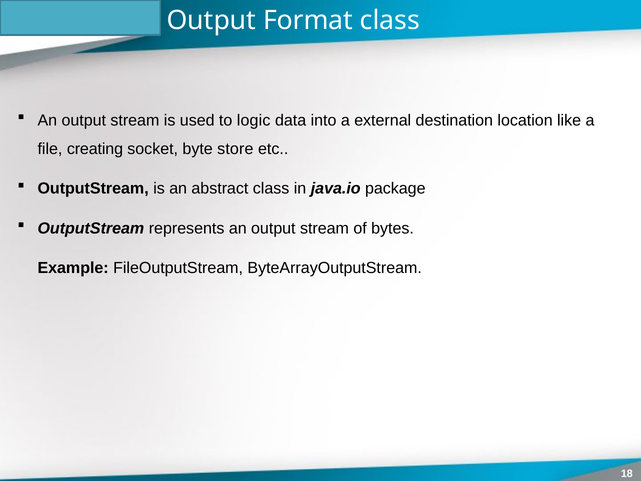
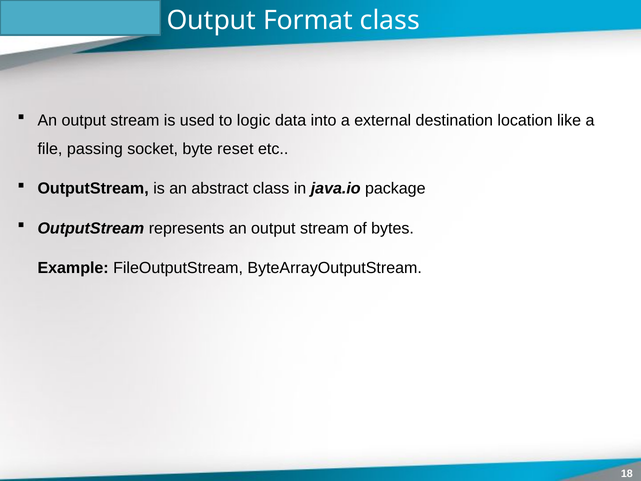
creating: creating -> passing
store: store -> reset
